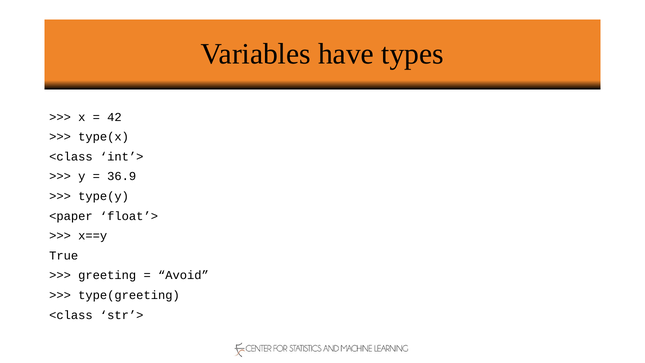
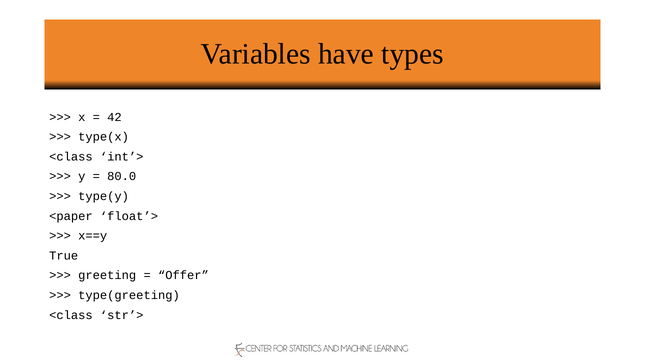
36.9: 36.9 -> 80.0
Avoid: Avoid -> Offer
